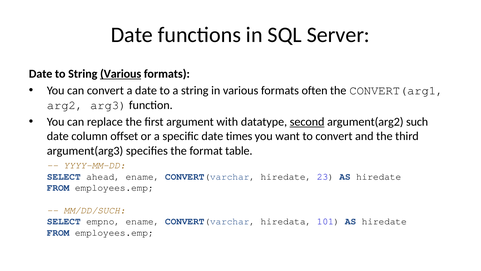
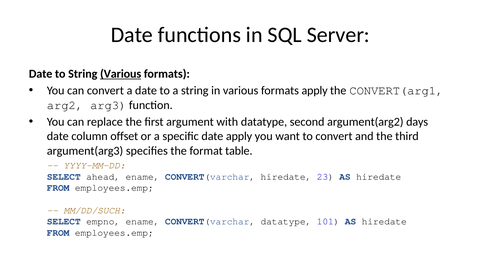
formats often: often -> apply
second underline: present -> none
such: such -> days
date times: times -> apply
CONVERT(varchar hiredata: hiredata -> datatype
